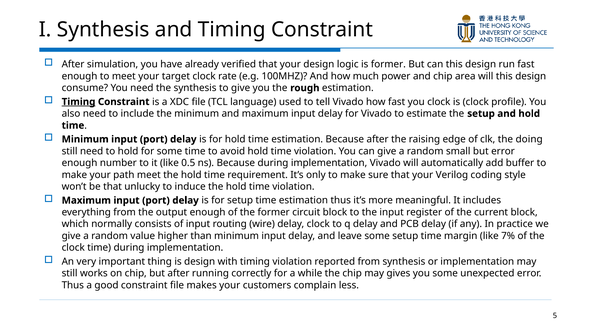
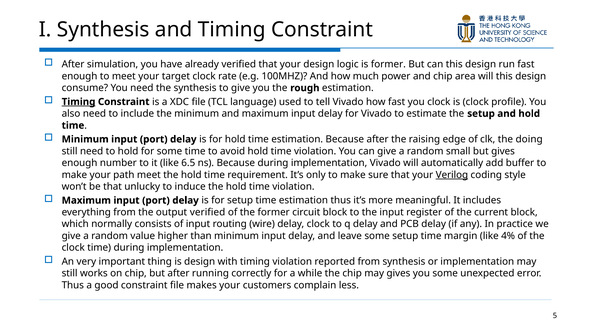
but error: error -> gives
0.5: 0.5 -> 6.5
Verilog underline: none -> present
output enough: enough -> verified
7%: 7% -> 4%
